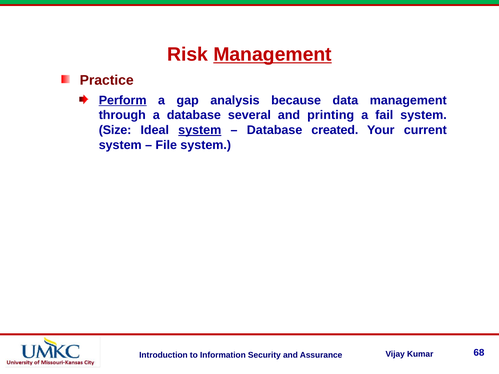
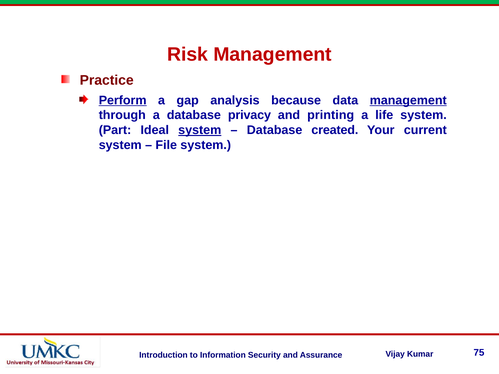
Management at (273, 54) underline: present -> none
management at (408, 100) underline: none -> present
several: several -> privacy
fail: fail -> life
Size: Size -> Part
68: 68 -> 75
